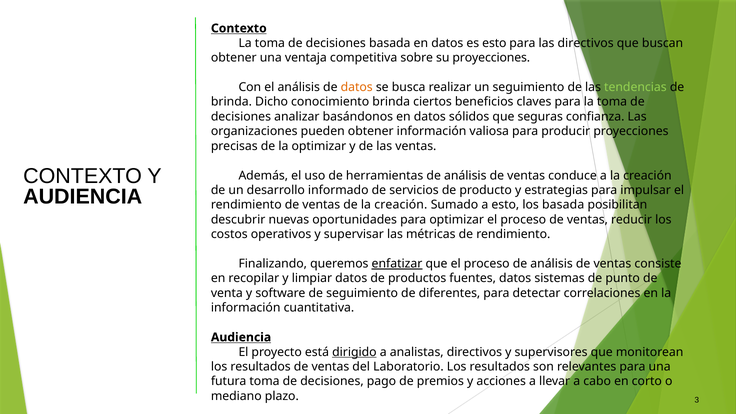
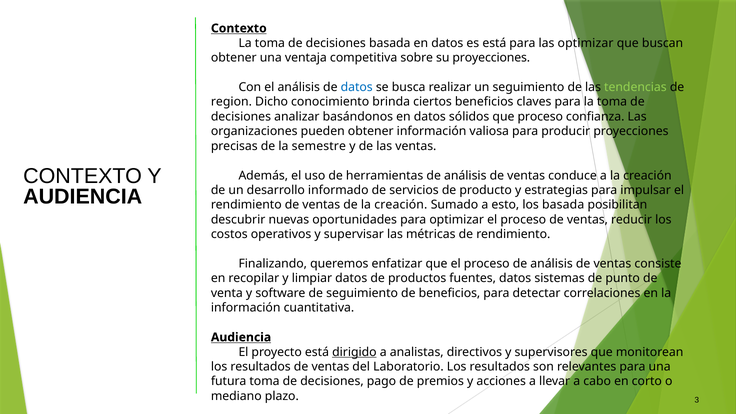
es esto: esto -> está
las directivos: directivos -> optimizar
datos at (357, 87) colour: orange -> blue
brinda at (231, 102): brinda -> region
que seguras: seguras -> proceso
la optimizar: optimizar -> semestre
enfatizar underline: present -> none
de diferentes: diferentes -> beneficios
